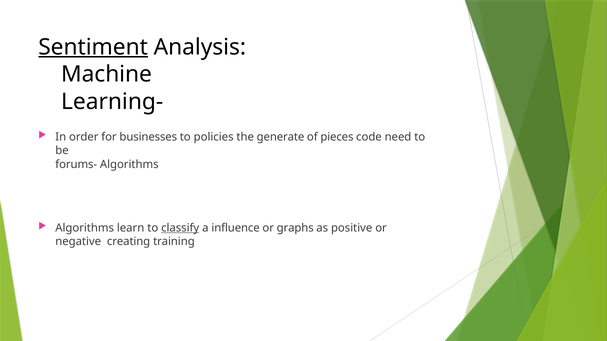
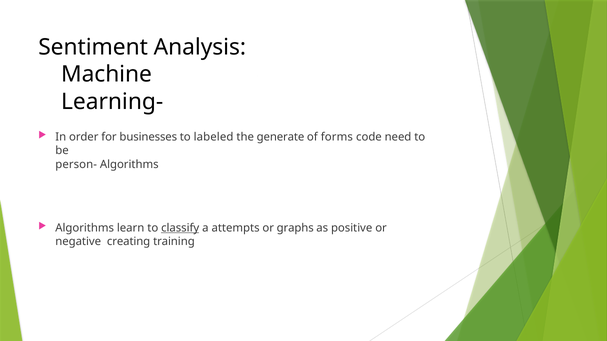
Sentiment underline: present -> none
policies: policies -> labeled
pieces: pieces -> forms
forums-: forums- -> person-
influence: influence -> attempts
